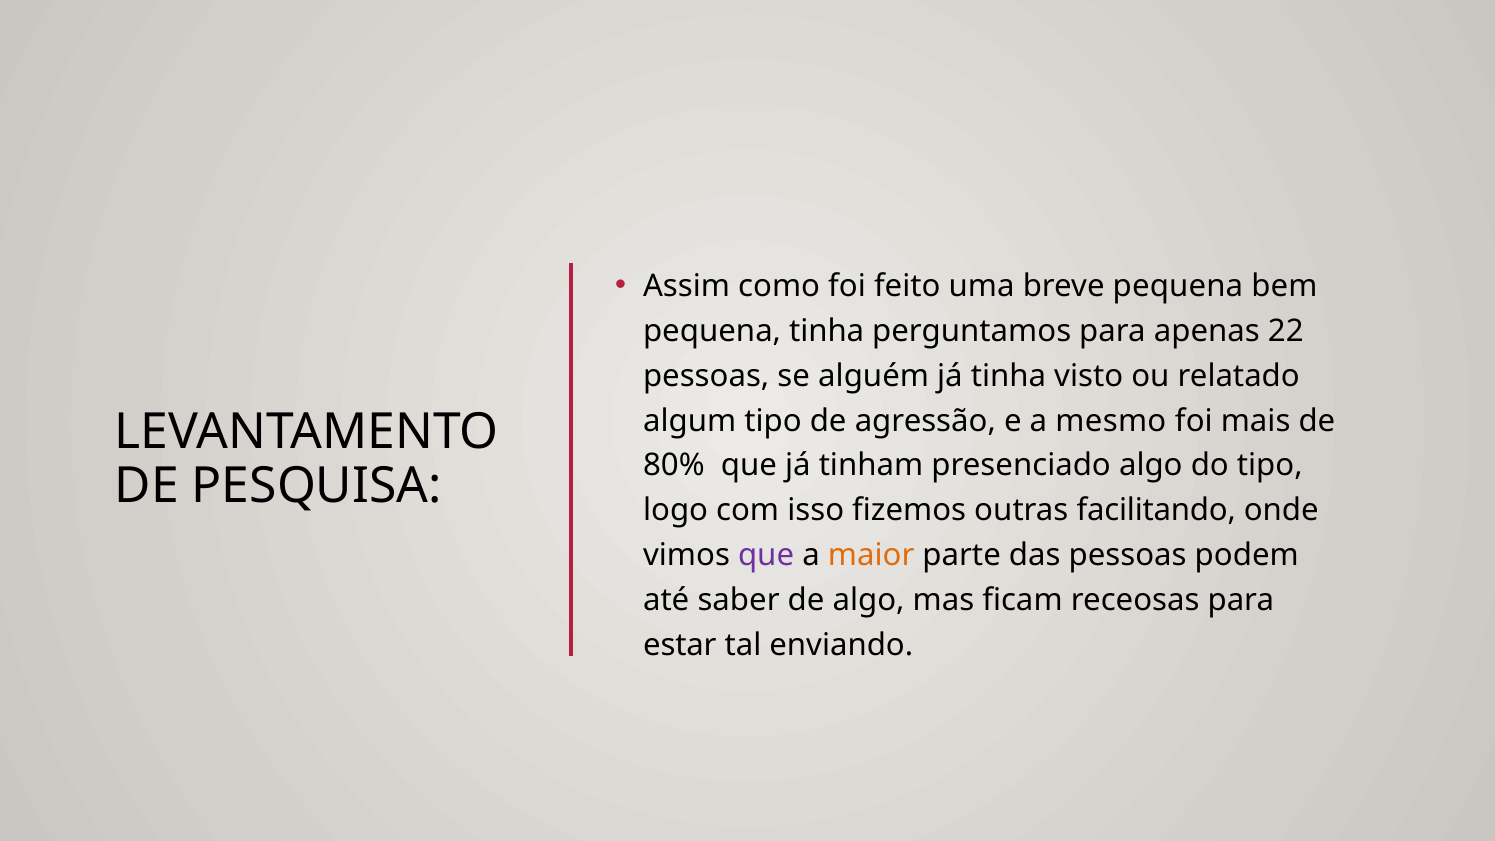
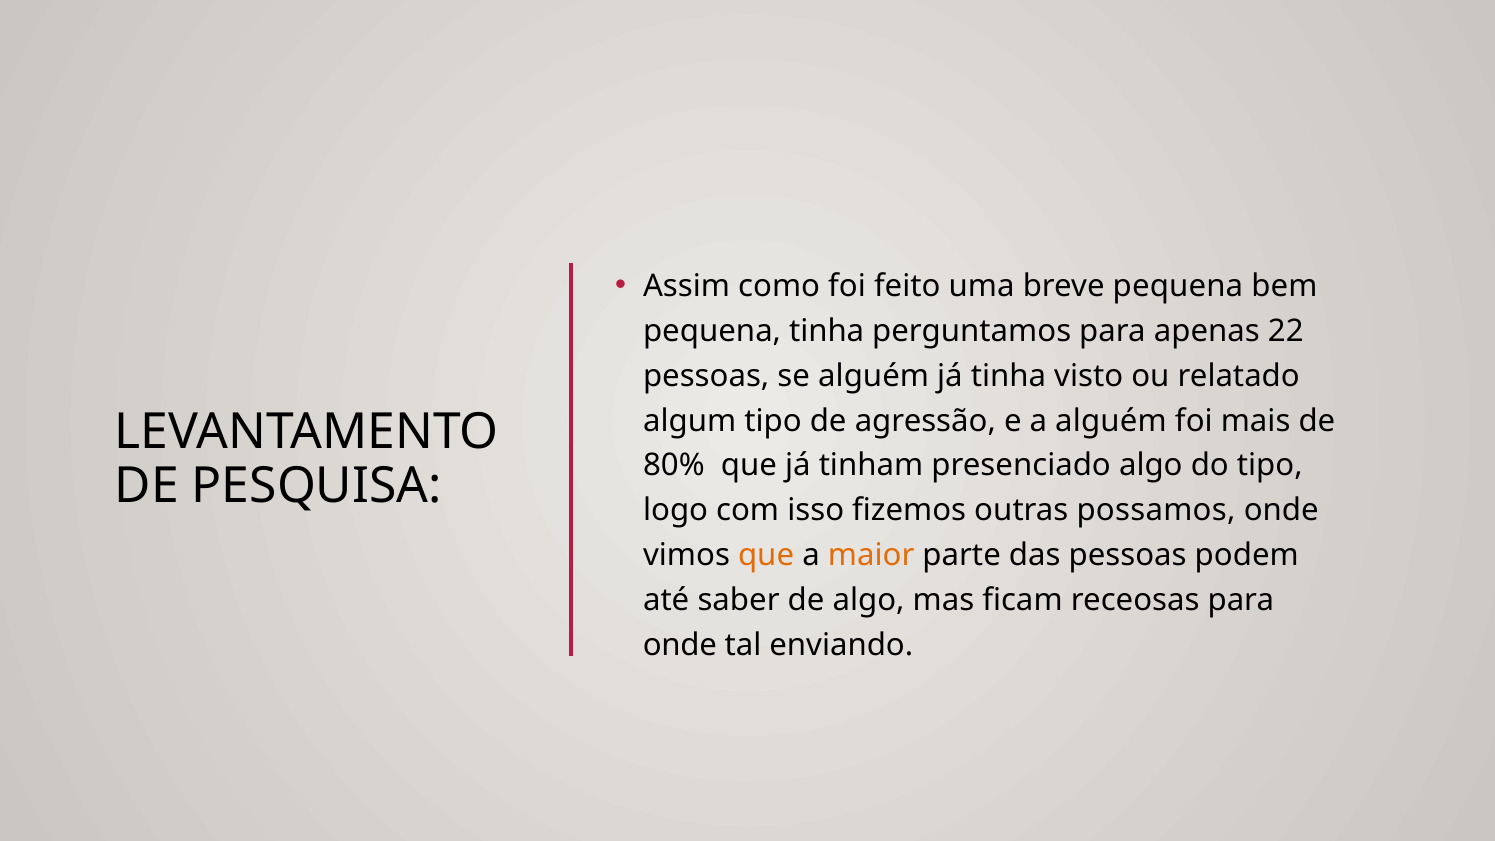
a mesmo: mesmo -> alguém
facilitando: facilitando -> possamos
que at (766, 555) colour: purple -> orange
estar at (680, 645): estar -> onde
